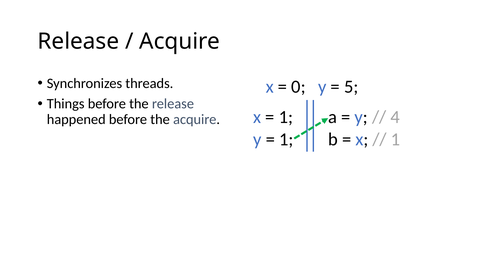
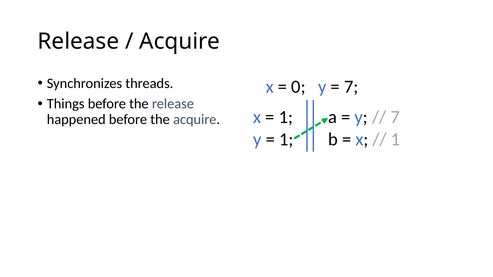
5 at (351, 87): 5 -> 7
4 at (395, 117): 4 -> 7
